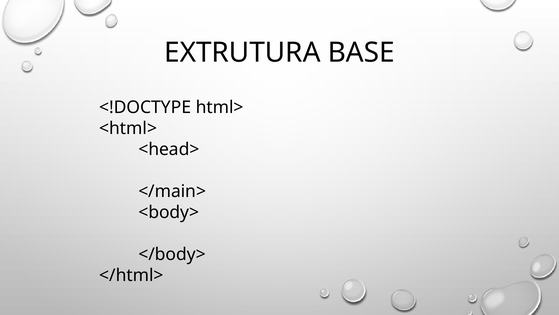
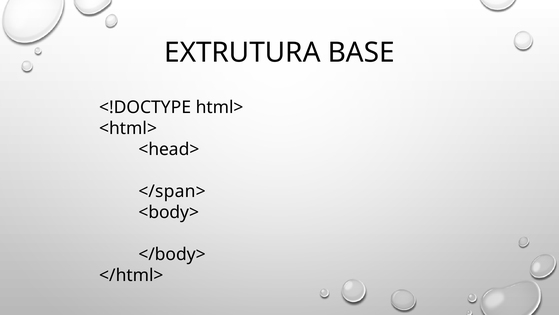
</main>: </main> -> </span>
